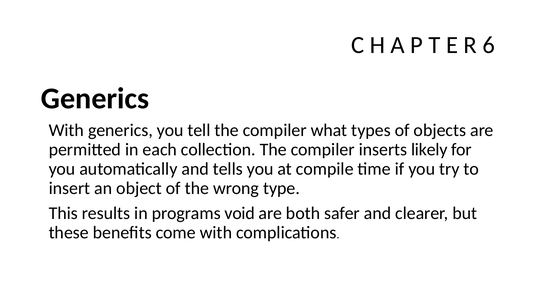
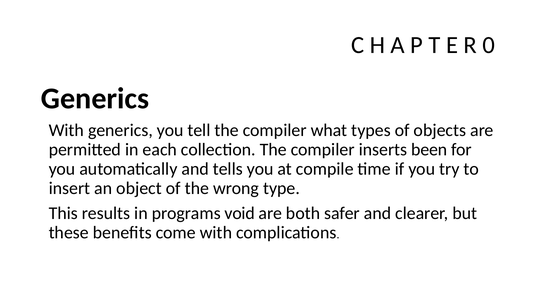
6: 6 -> 0
likely: likely -> been
